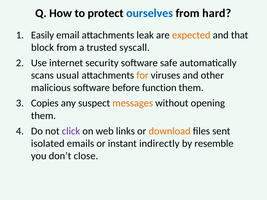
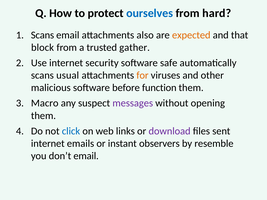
Easily at (42, 35): Easily -> Scans
leak: leak -> also
syscall: syscall -> gather
Copies: Copies -> Macro
messages colour: orange -> purple
click colour: purple -> blue
download colour: orange -> purple
isolated at (48, 144): isolated -> internet
indirectly: indirectly -> observers
don’t close: close -> email
